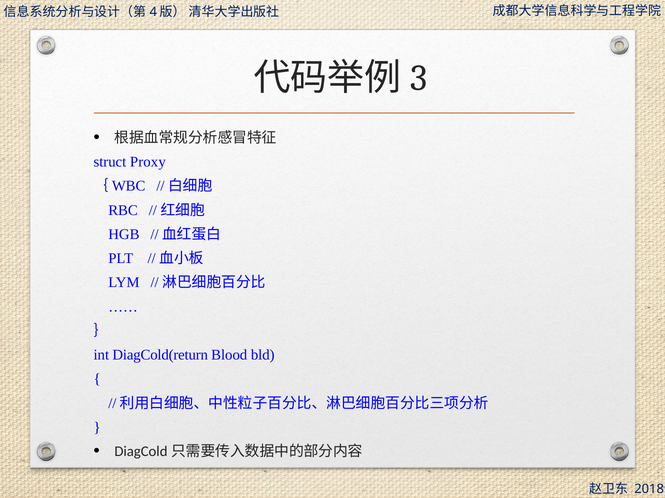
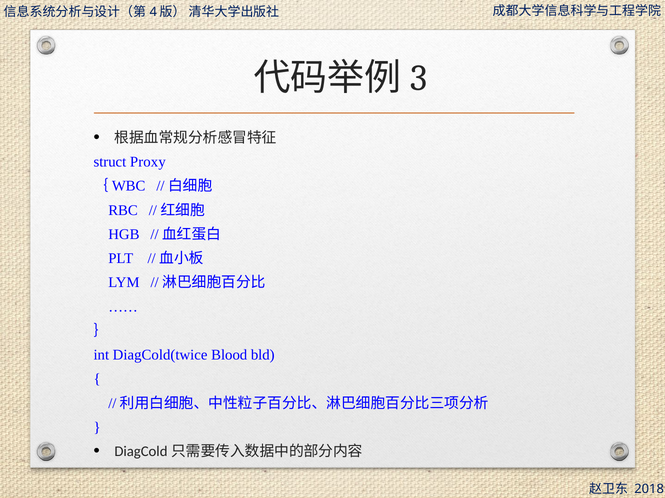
DiagCold(return: DiagCold(return -> DiagCold(twice
